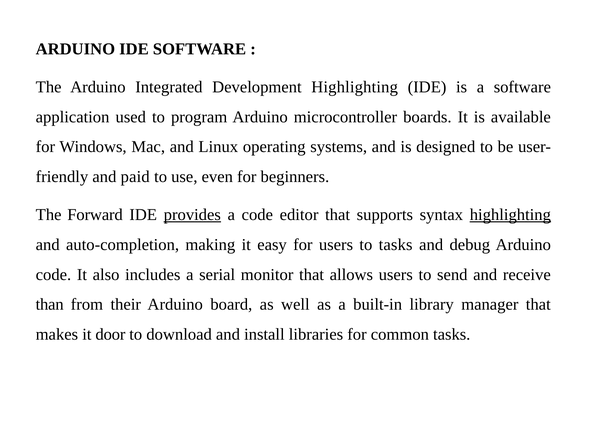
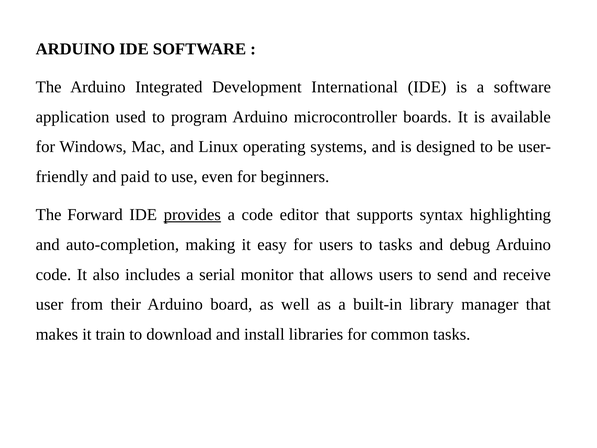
Development Highlighting: Highlighting -> International
highlighting at (510, 215) underline: present -> none
than: than -> user
door: door -> train
